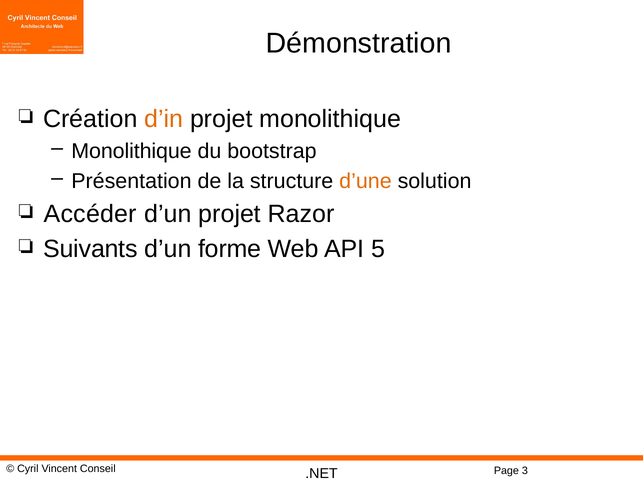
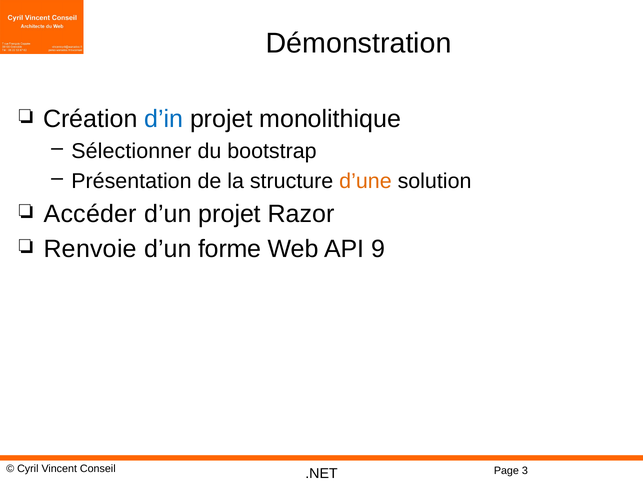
d’in colour: orange -> blue
Monolithique at (131, 151): Monolithique -> Sélectionner
Suivants: Suivants -> Renvoie
5: 5 -> 9
